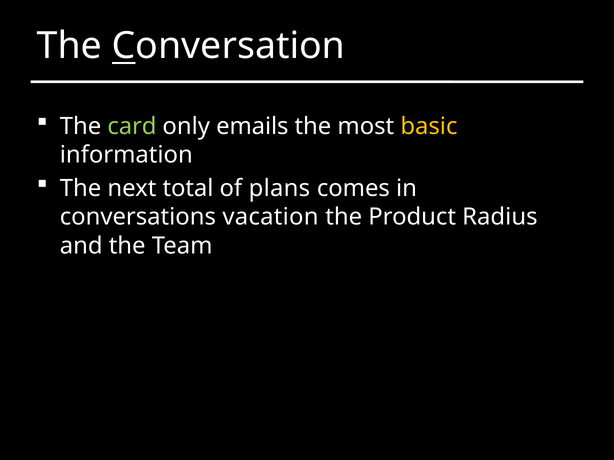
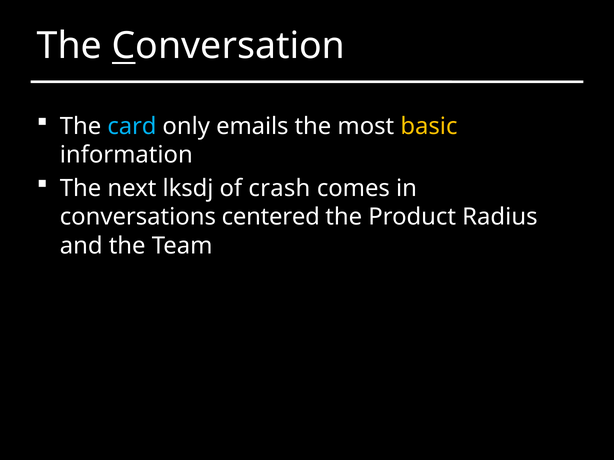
card colour: light green -> light blue
total: total -> lksdj
plans: plans -> crash
vacation: vacation -> centered
